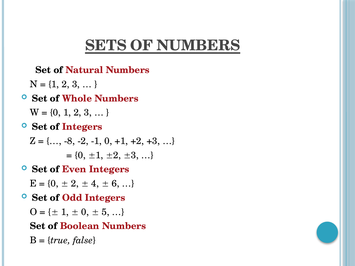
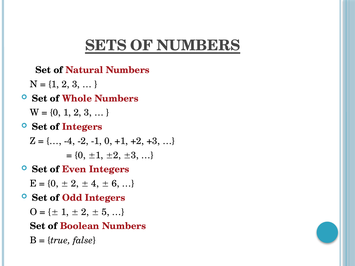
-8: -8 -> -4
0 at (85, 212): 0 -> 2
